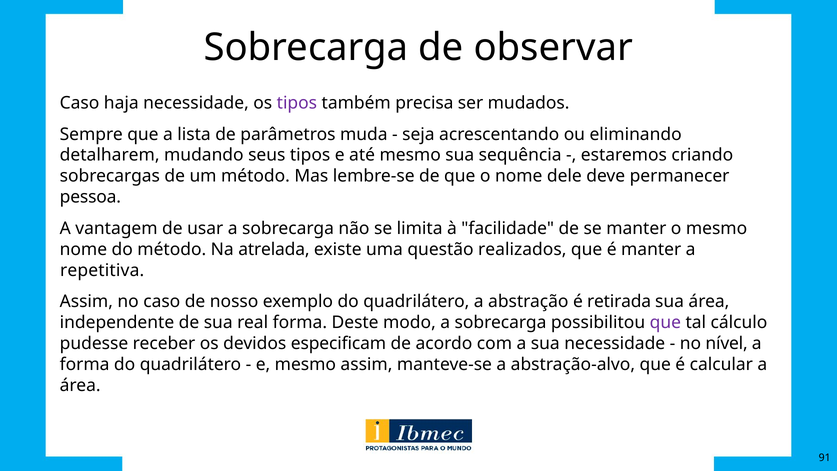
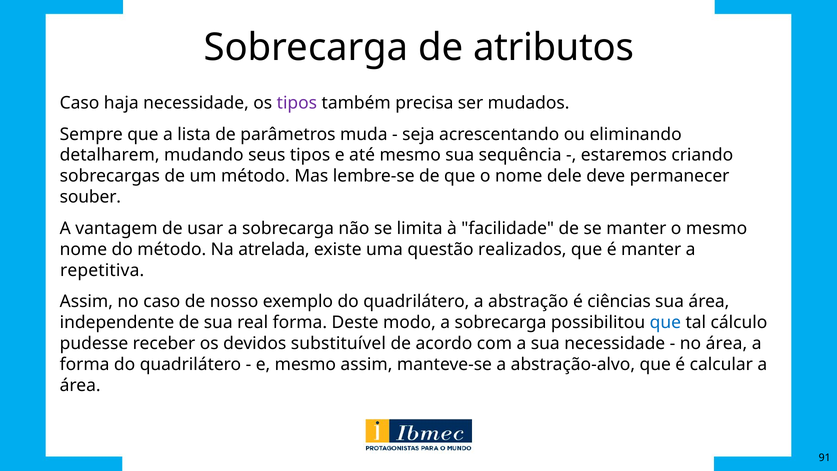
observar: observar -> atributos
pessoa: pessoa -> souber
retirada: retirada -> ciências
que at (665, 323) colour: purple -> blue
especificam: especificam -> substituível
no nível: nível -> área
